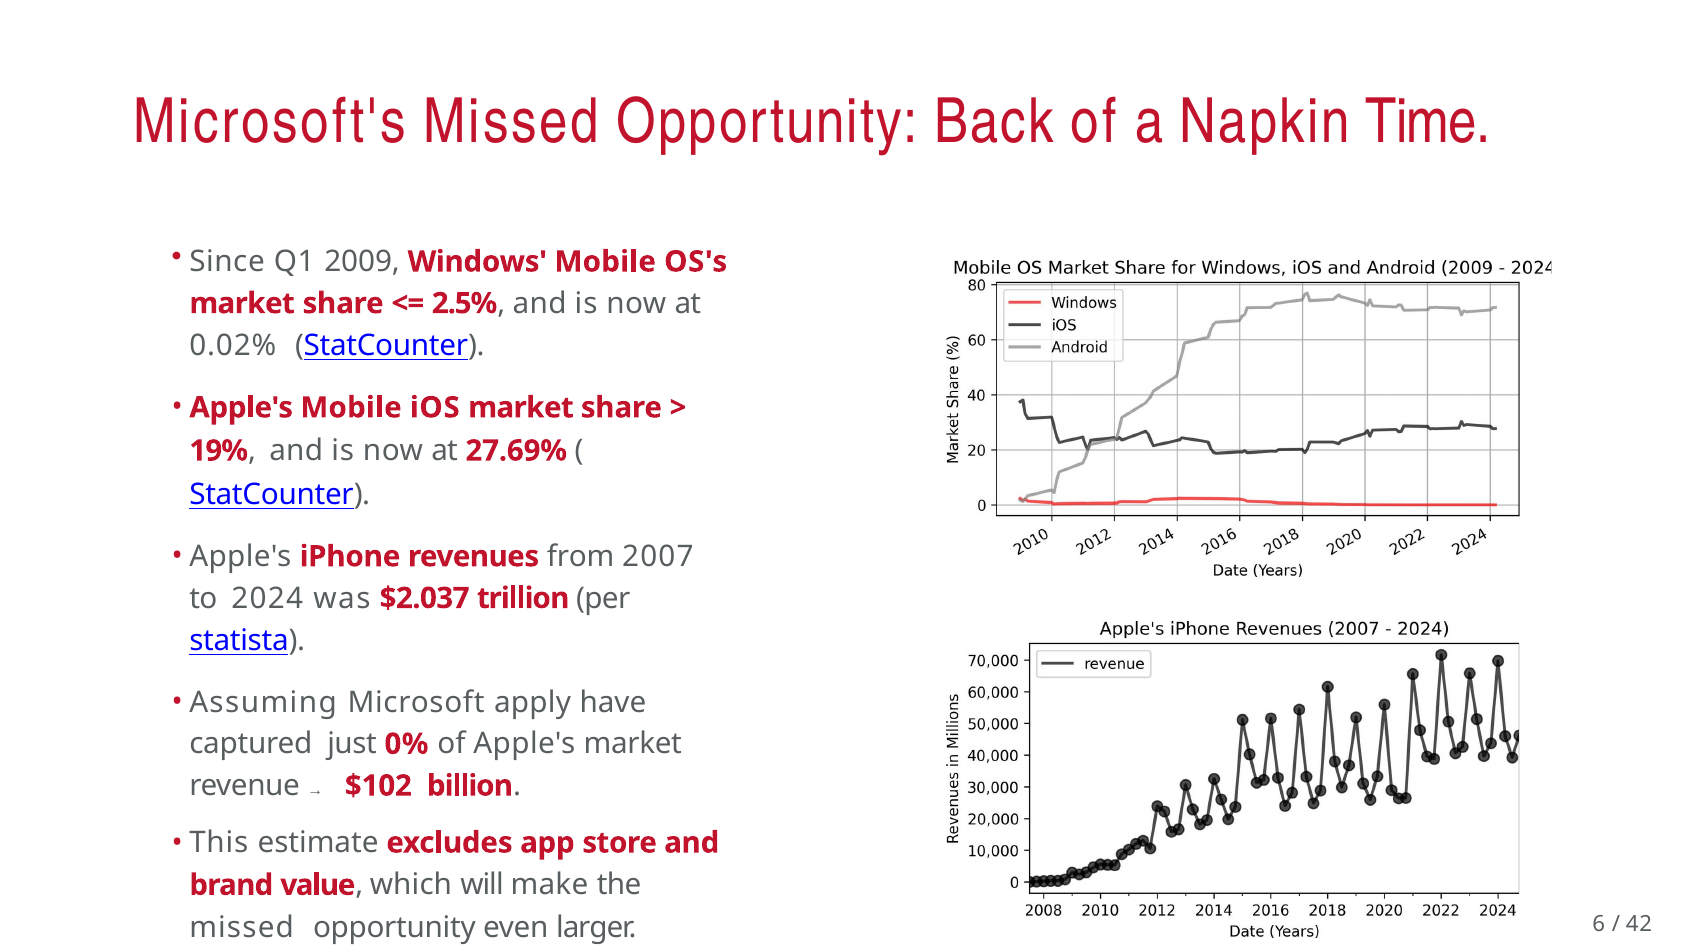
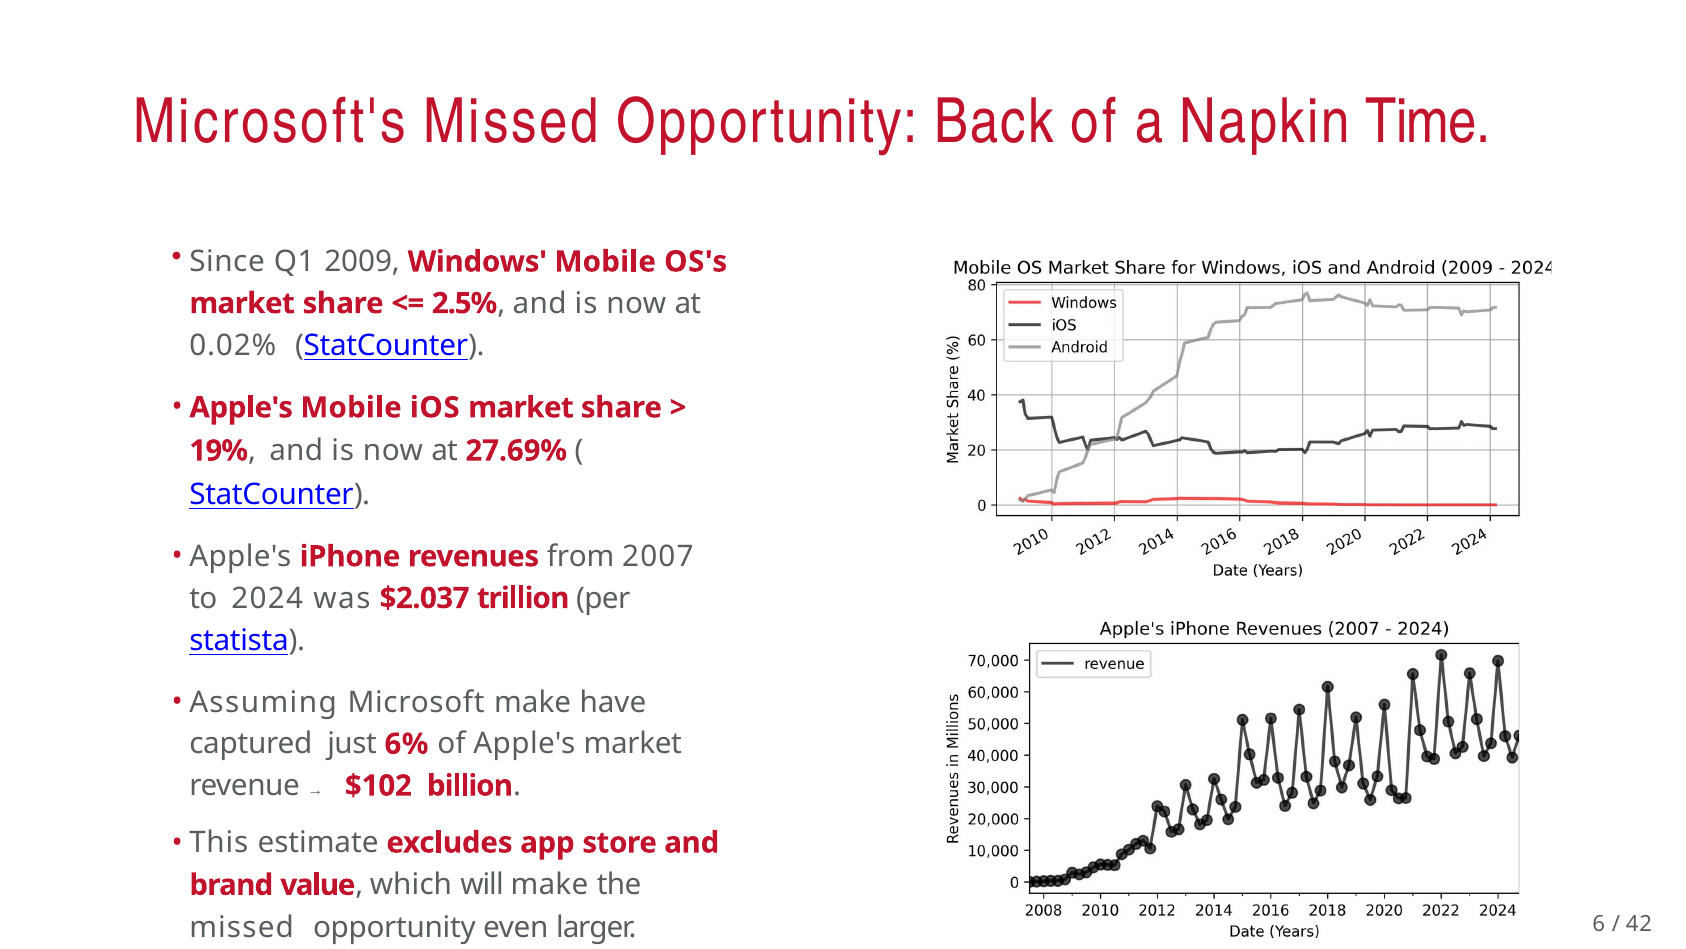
Microsoft apply: apply -> make
0%: 0% -> 6%
